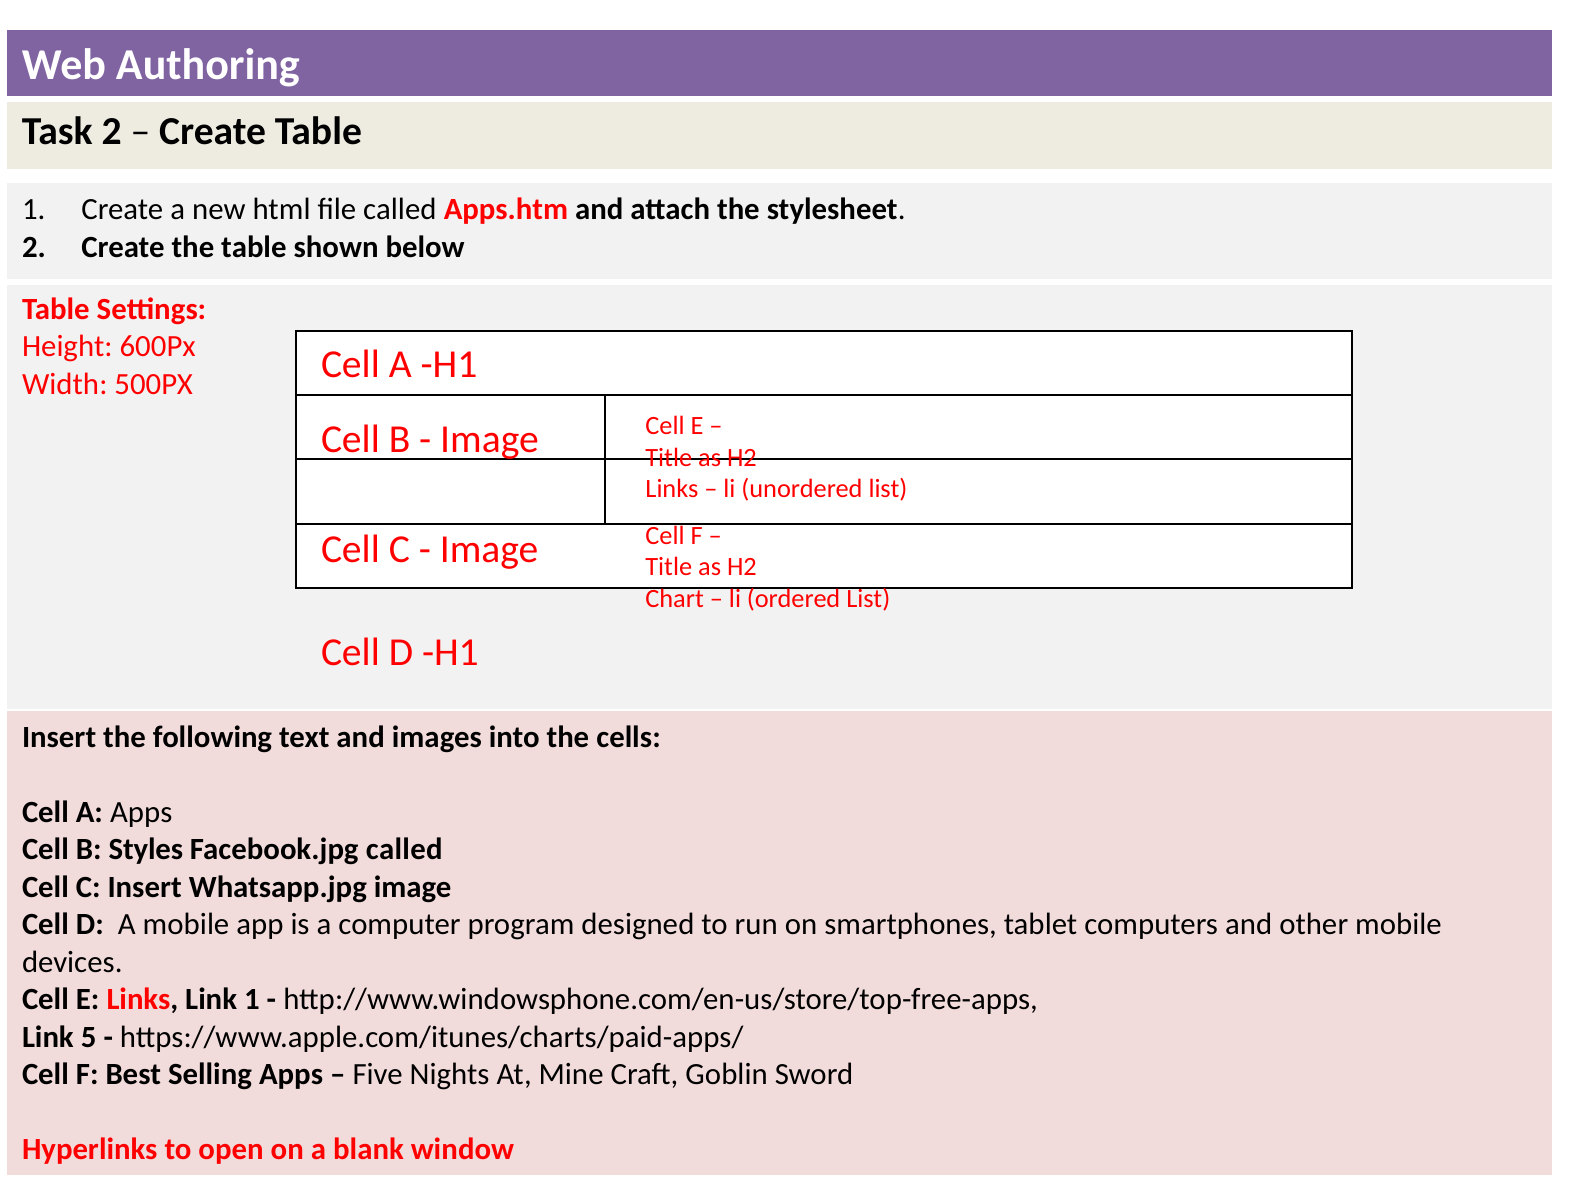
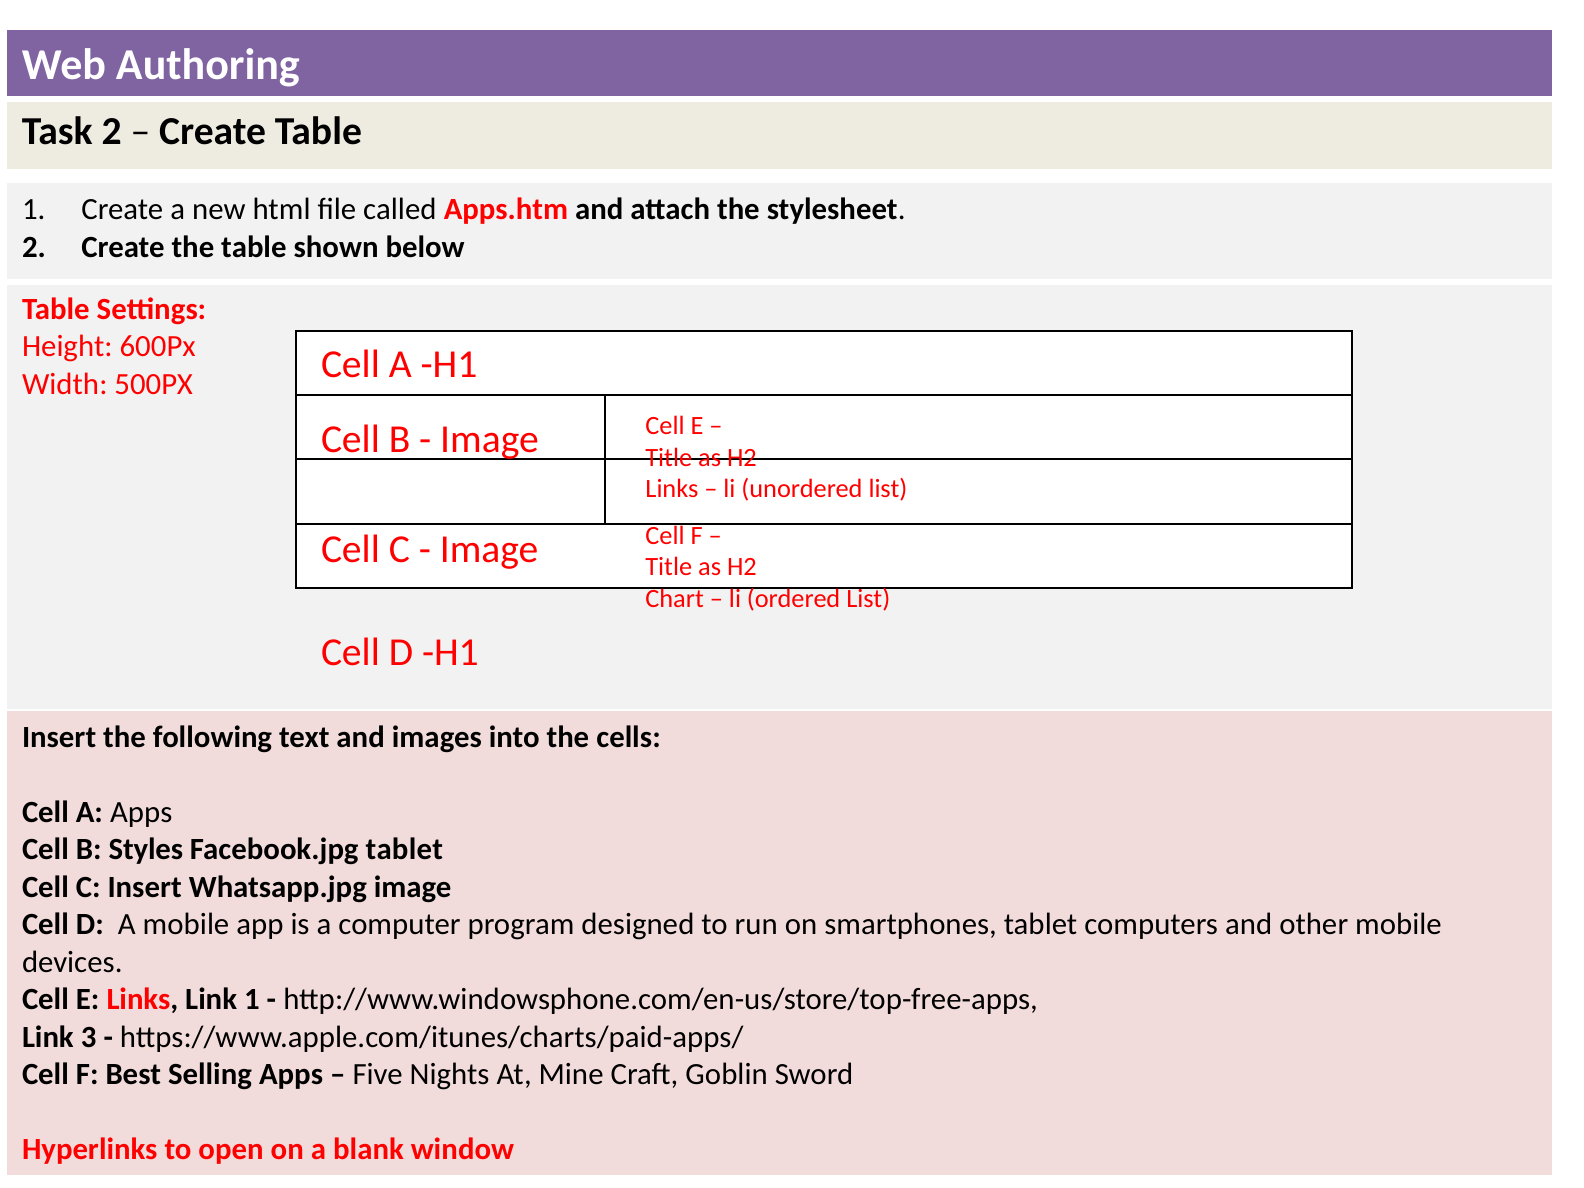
Facebook.jpg called: called -> tablet
5: 5 -> 3
